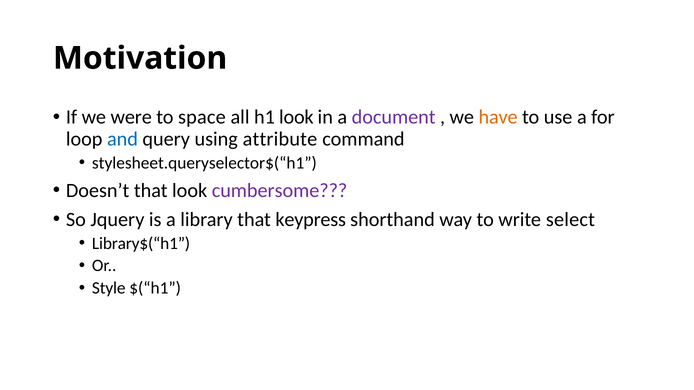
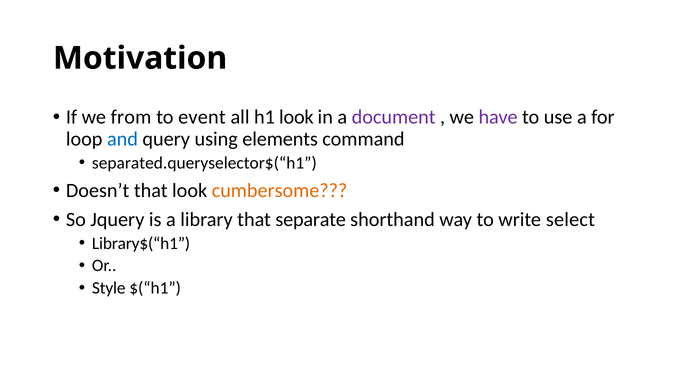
were: were -> from
space: space -> event
have colour: orange -> purple
attribute: attribute -> elements
stylesheet.queryselector$(“h1: stylesheet.queryselector$(“h1 -> separated.queryselector$(“h1
cumbersome colour: purple -> orange
keypress: keypress -> separate
